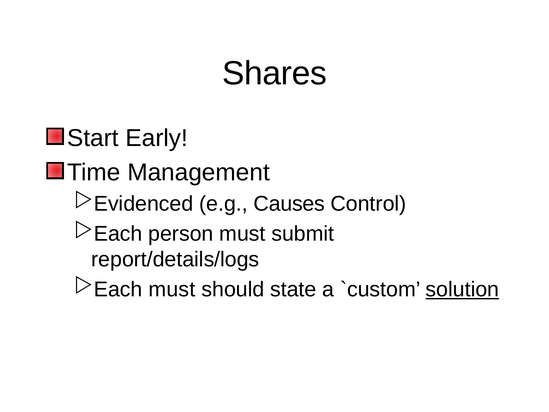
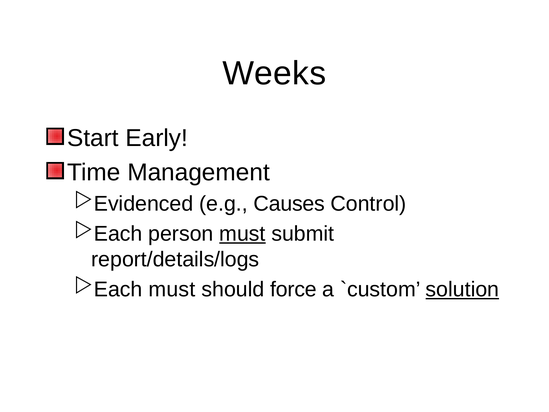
Shares: Shares -> Weeks
must at (242, 234) underline: none -> present
state: state -> force
